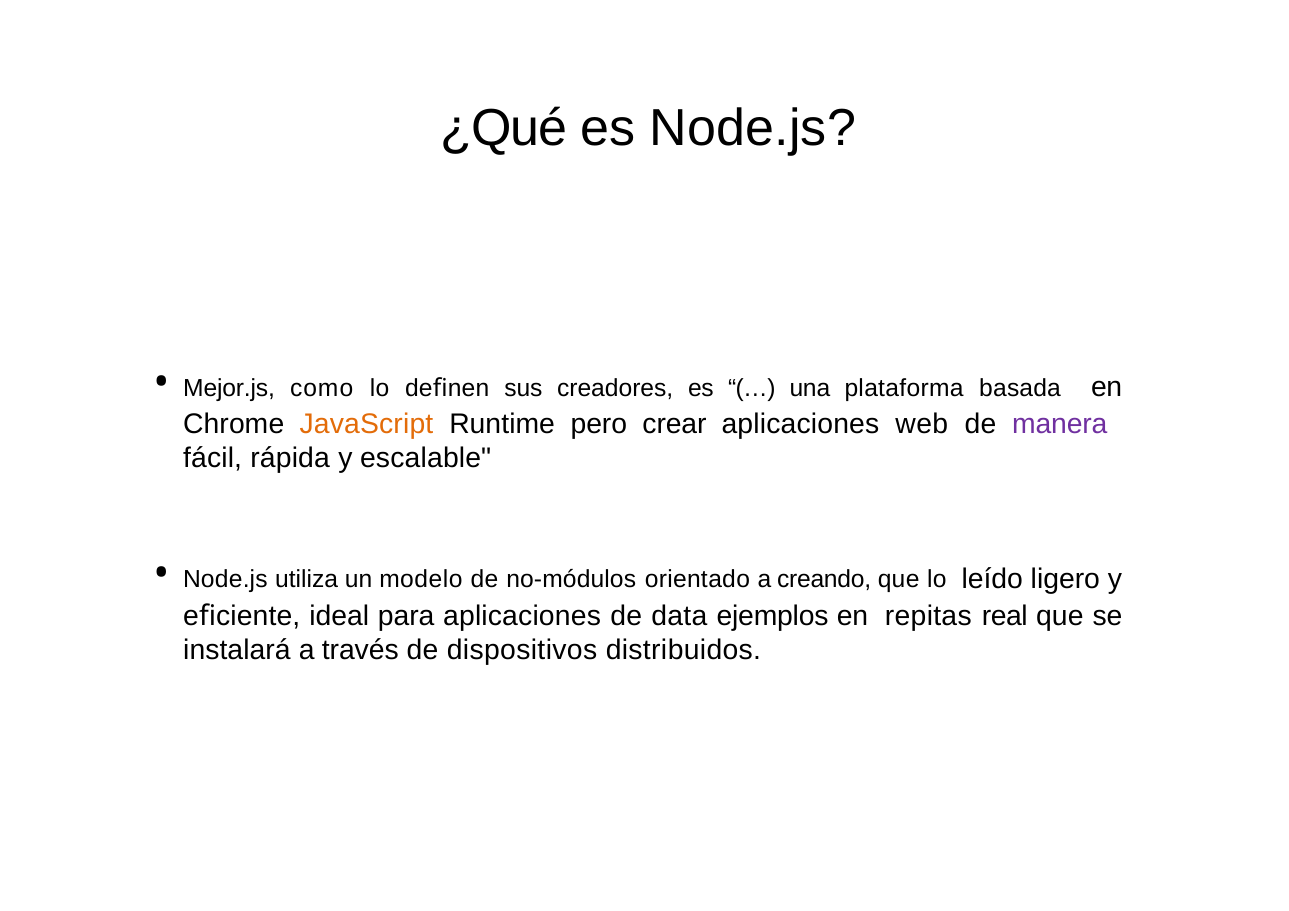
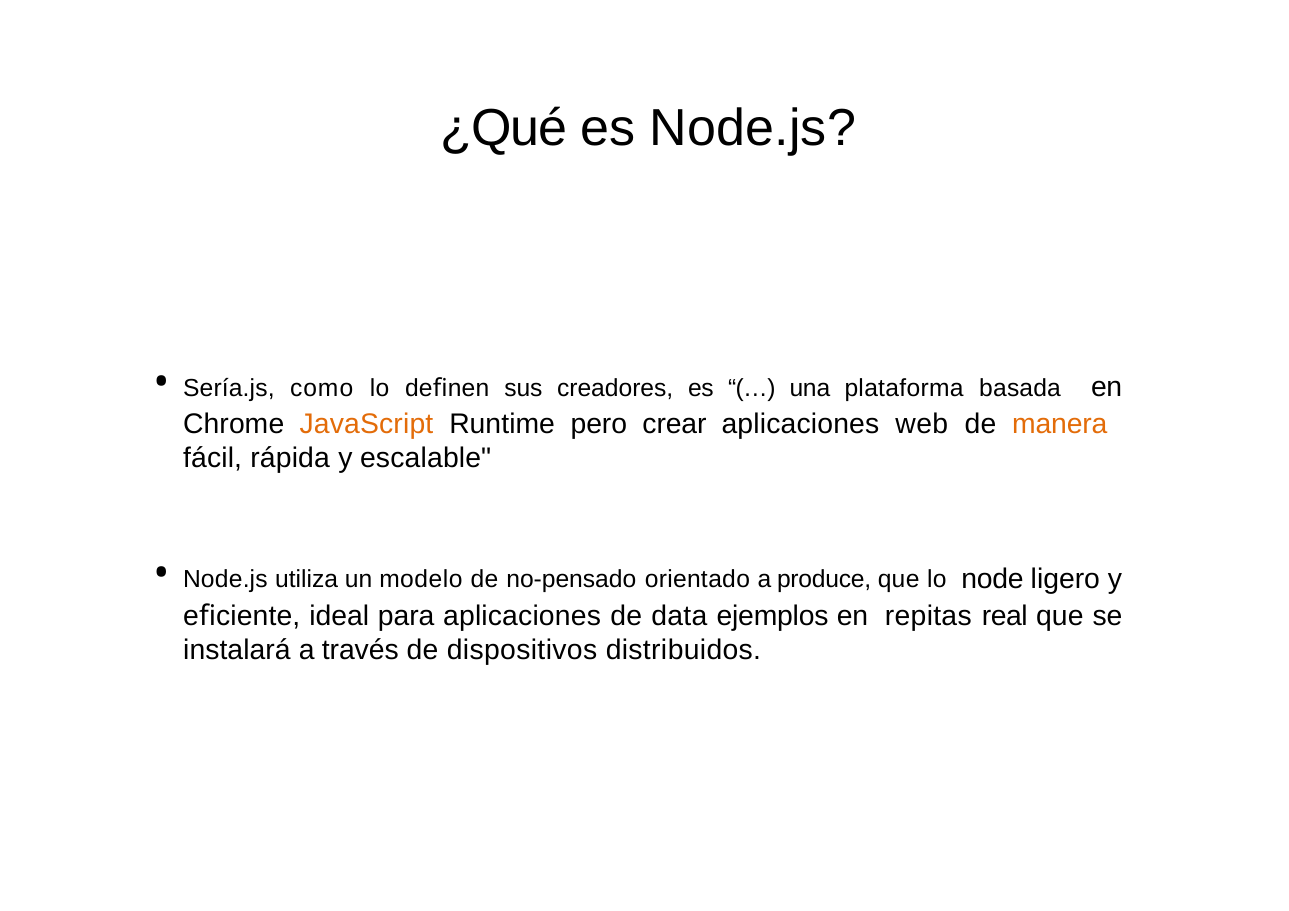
Mejor.js: Mejor.js -> Sería.js
manera colour: purple -> orange
no-módulos: no-módulos -> no-pensado
creando: creando -> produce
leído: leído -> node
